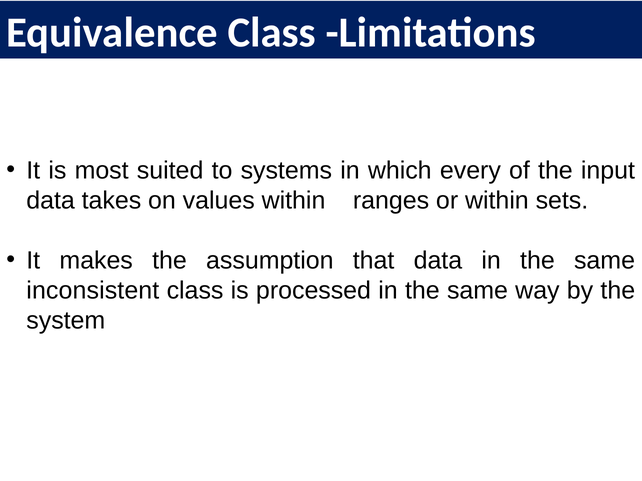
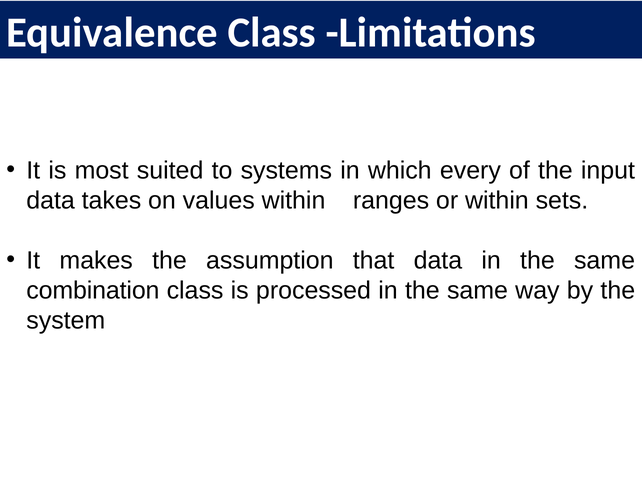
inconsistent: inconsistent -> combination
